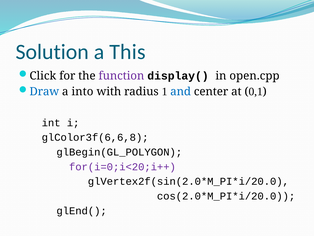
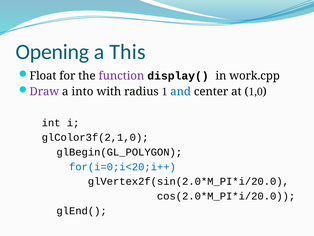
Solution: Solution -> Opening
Click: Click -> Float
open.cpp: open.cpp -> work.cpp
Draw colour: blue -> purple
0,1: 0,1 -> 1,0
glColor3f(6,6,8: glColor3f(6,6,8 -> glColor3f(2,1,0
for(i=0;i<20;i++ colour: purple -> blue
